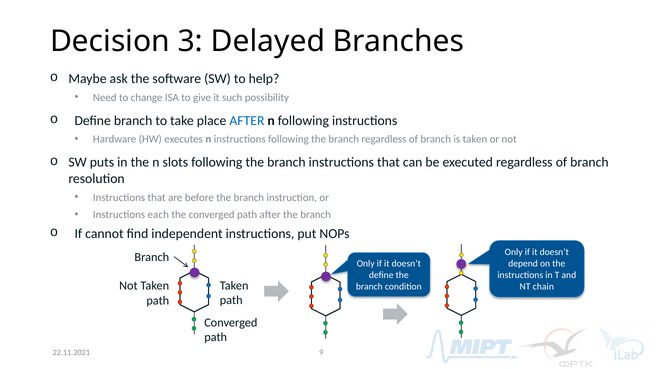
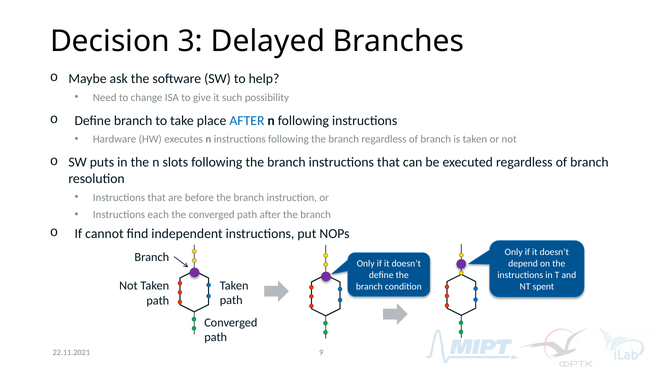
chain: chain -> spent
